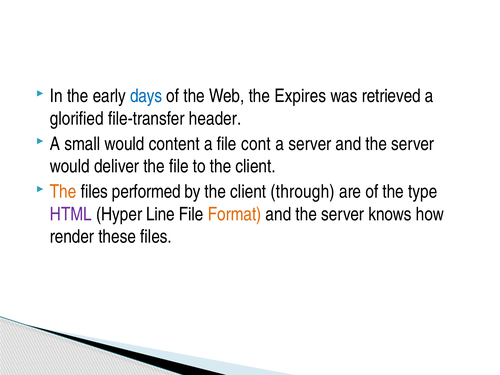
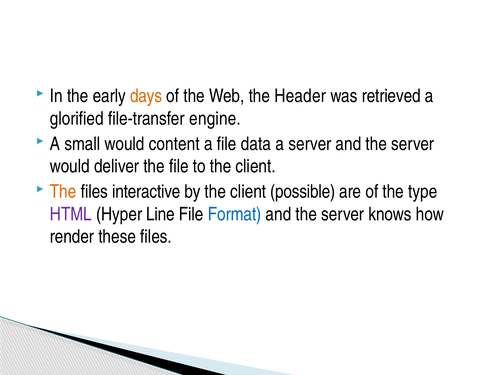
days colour: blue -> orange
Expires: Expires -> Header
header: header -> engine
cont: cont -> data
performed: performed -> interactive
through: through -> possible
Format colour: orange -> blue
